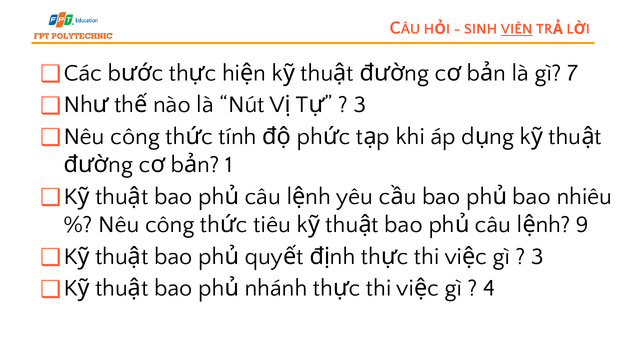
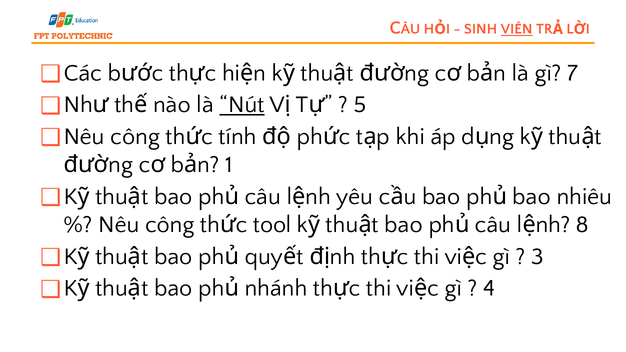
Nút underline: none -> present
3 at (360, 105): 3 -> 5
tiêu: tiêu -> tool
9: 9 -> 8
